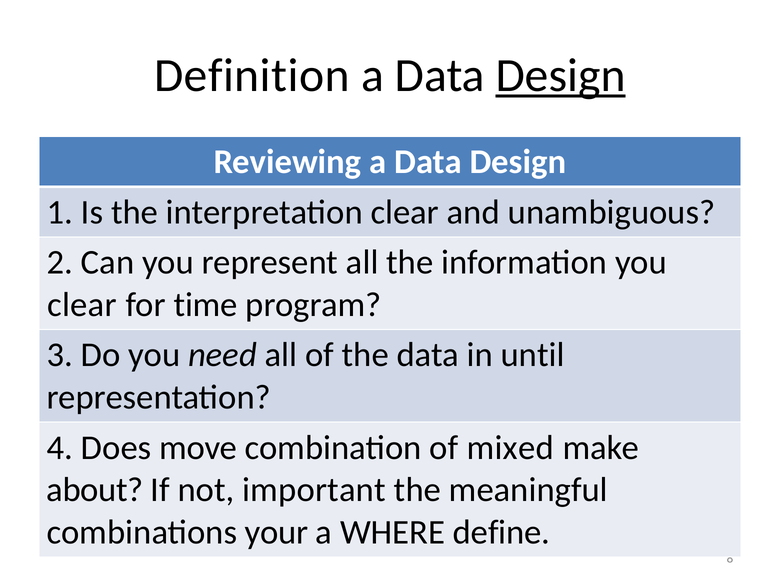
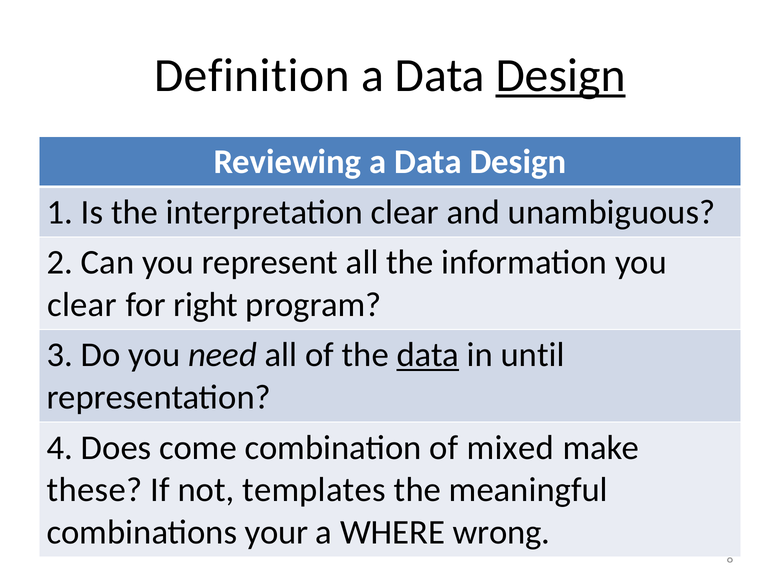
time: time -> right
data at (428, 355) underline: none -> present
move: move -> come
about: about -> these
important: important -> templates
define: define -> wrong
